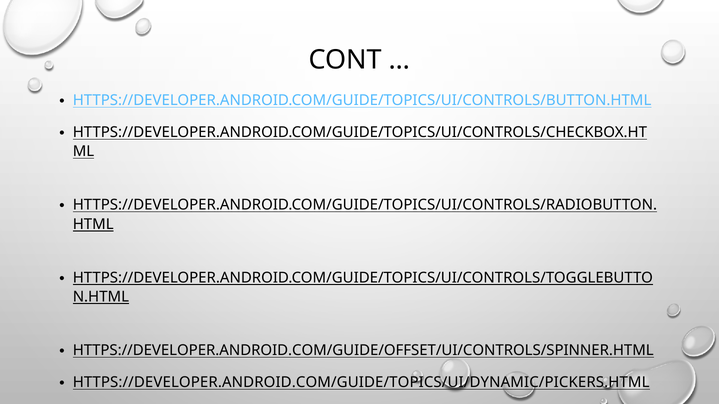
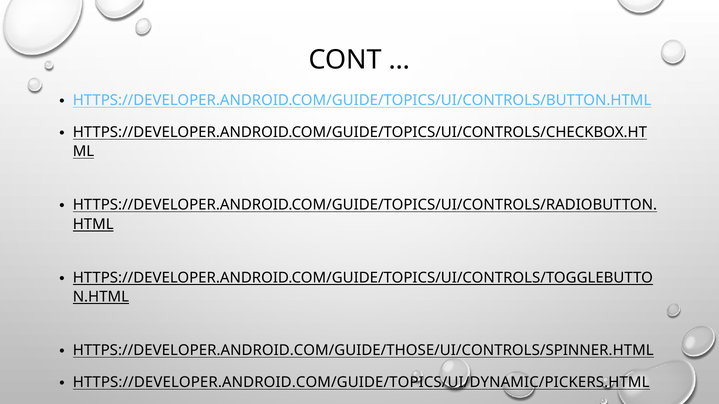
HTTPS://DEVELOPER.ANDROID.COM/GUIDE/OFFSET/UI/CONTROLS/SPINNER.HTML: HTTPS://DEVELOPER.ANDROID.COM/GUIDE/OFFSET/UI/CONTROLS/SPINNER.HTML -> HTTPS://DEVELOPER.ANDROID.COM/GUIDE/THOSE/UI/CONTROLS/SPINNER.HTML
